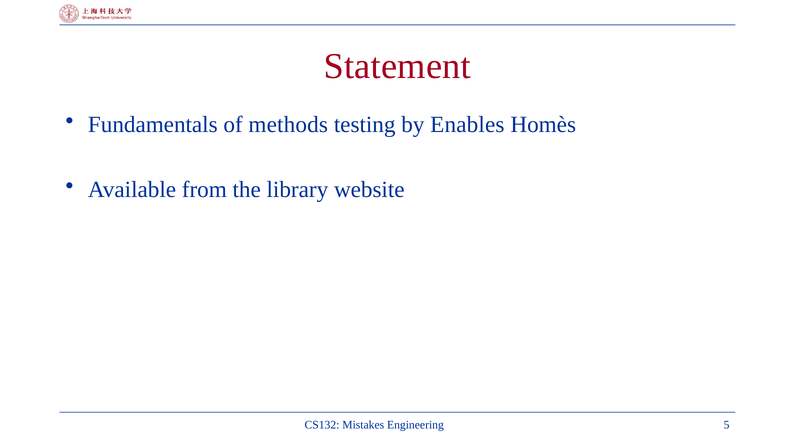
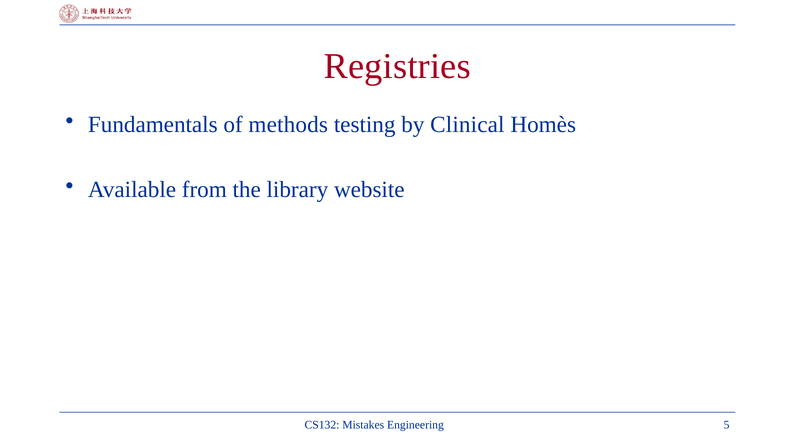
Statement: Statement -> Registries
Enables: Enables -> Clinical
